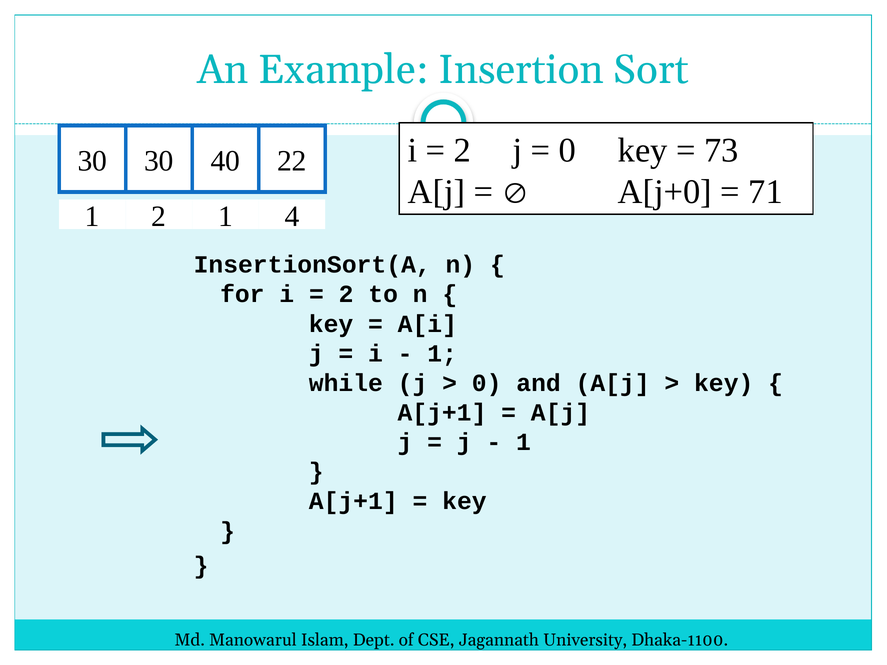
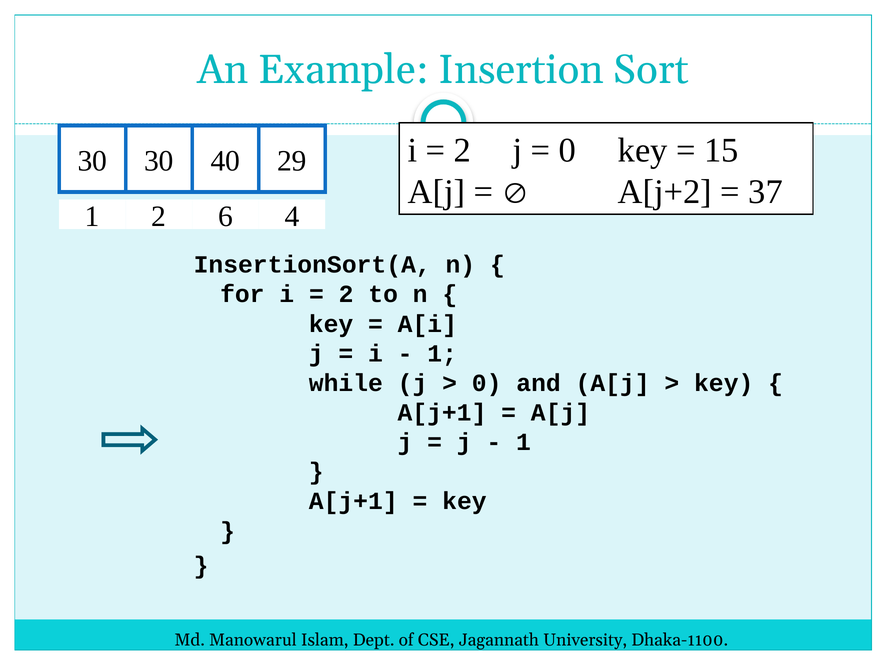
73: 73 -> 15
22: 22 -> 29
A[j+0: A[j+0 -> A[j+2
71: 71 -> 37
2 1: 1 -> 6
